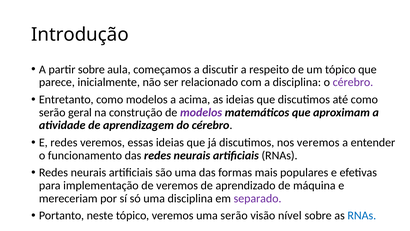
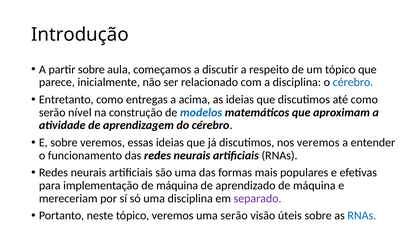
cérebro at (353, 82) colour: purple -> blue
como modelos: modelos -> entregas
geral: geral -> nível
modelos at (201, 112) colour: purple -> blue
E redes: redes -> sobre
implementação de veremos: veremos -> máquina
nível: nível -> úteis
